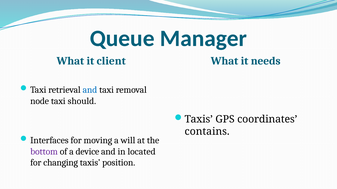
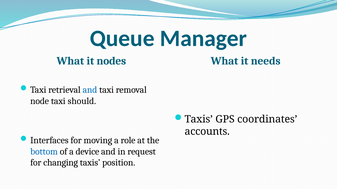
client: client -> nodes
contains: contains -> accounts
will: will -> role
bottom colour: purple -> blue
located: located -> request
